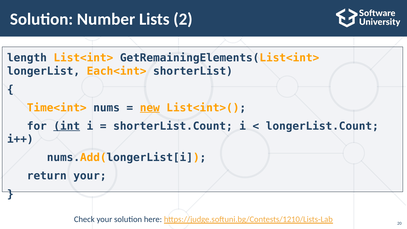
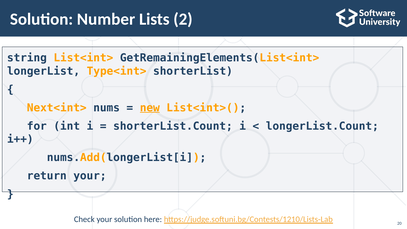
length: length -> string
Each<int>: Each<int> -> Type<int>
Time<int>: Time<int> -> Next<int>
int underline: present -> none
